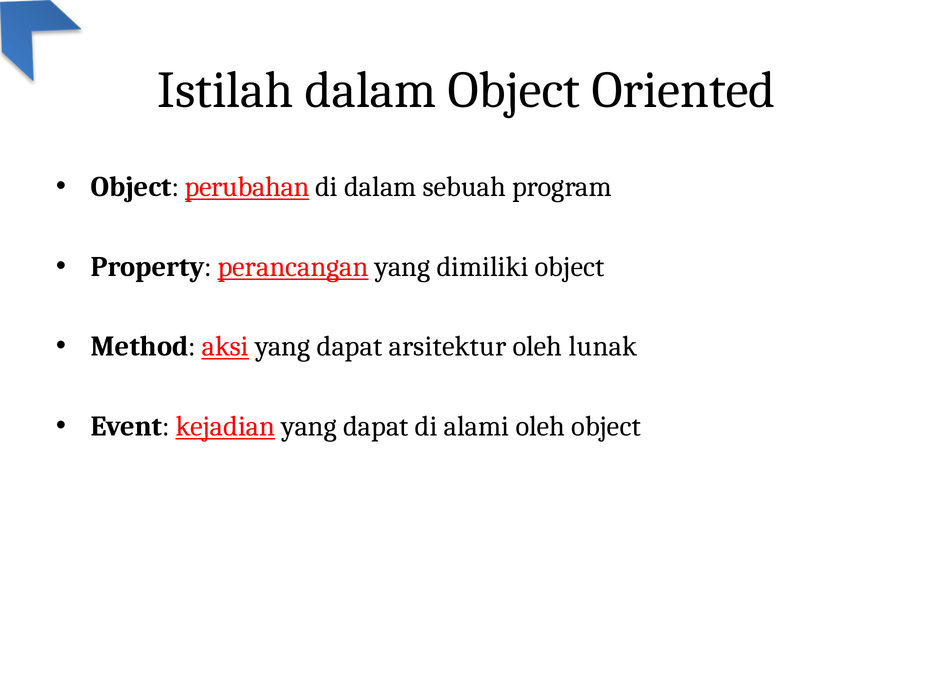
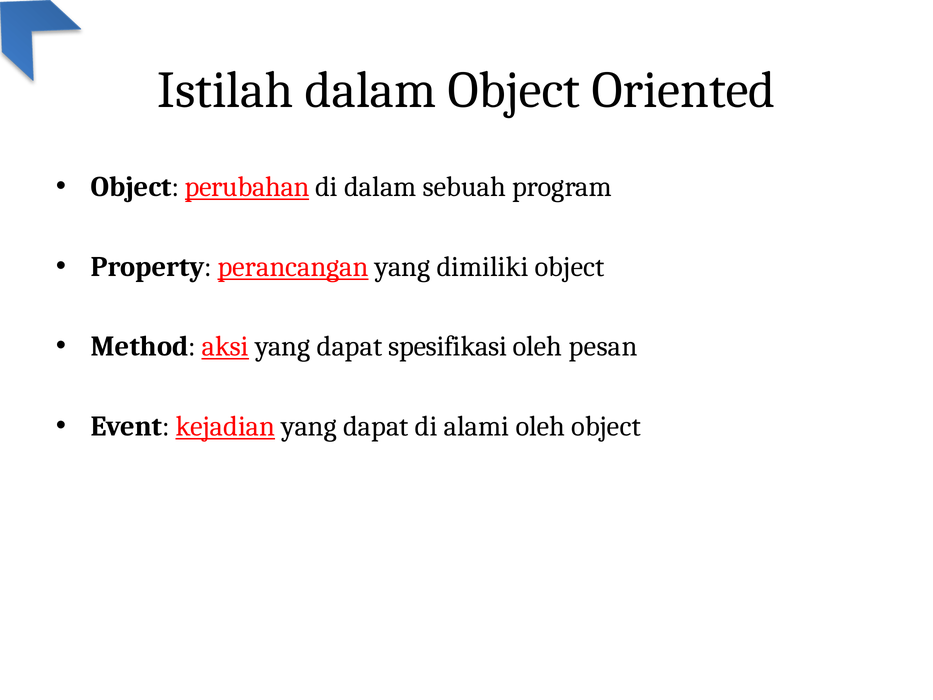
arsitektur: arsitektur -> spesifikasi
lunak: lunak -> pesan
